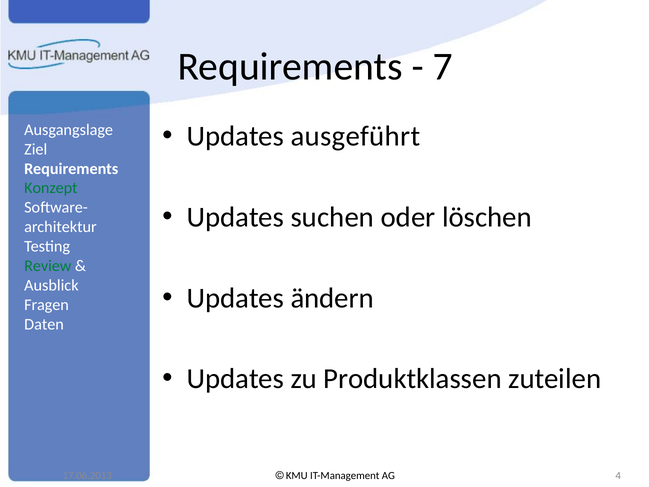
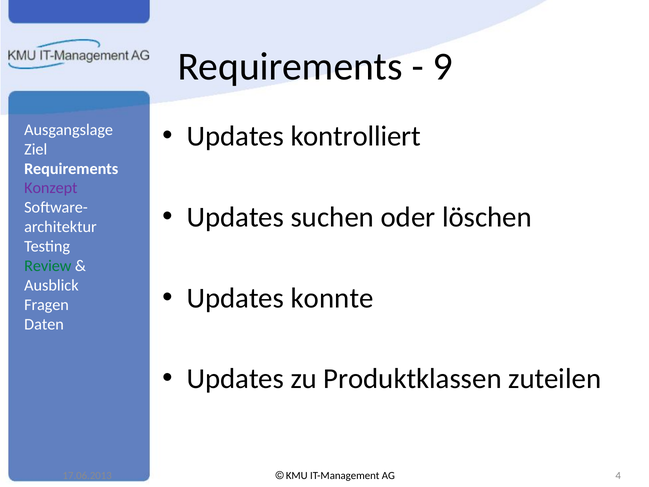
7: 7 -> 9
ausgeführt: ausgeführt -> kontrolliert
Konzept colour: green -> purple
ändern: ändern -> konnte
